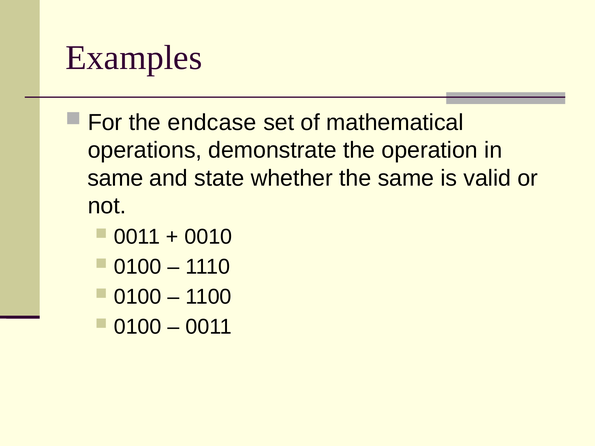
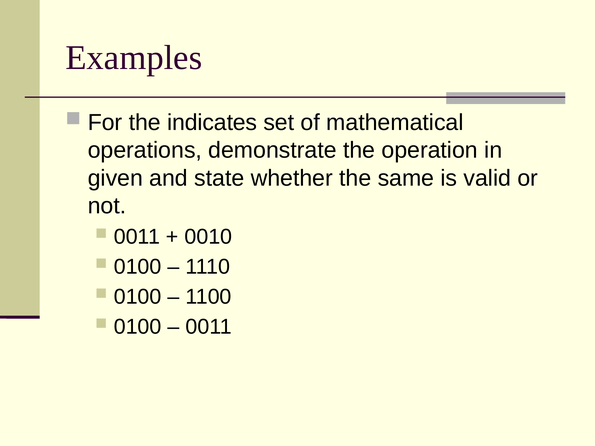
endcase: endcase -> indicates
same at (115, 178): same -> given
